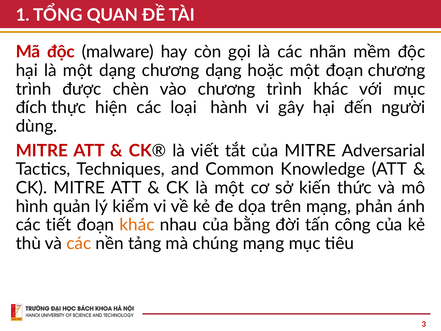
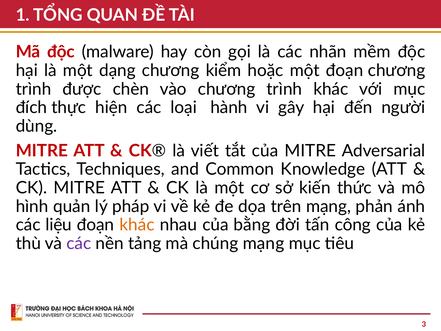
chương dạng: dạng -> kiểm
kiểm: kiểm -> pháp
tiết: tiết -> liệu
các at (79, 243) colour: orange -> purple
